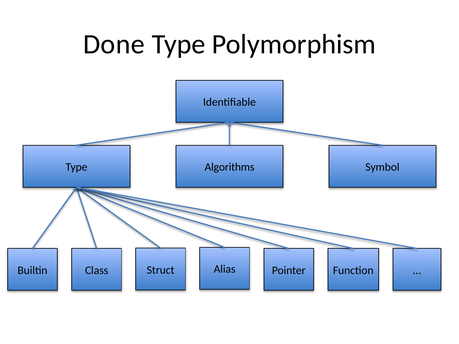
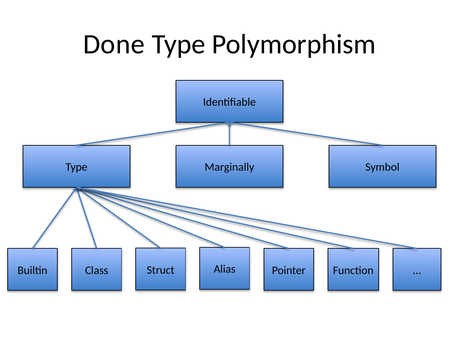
Algorithms: Algorithms -> Marginally
